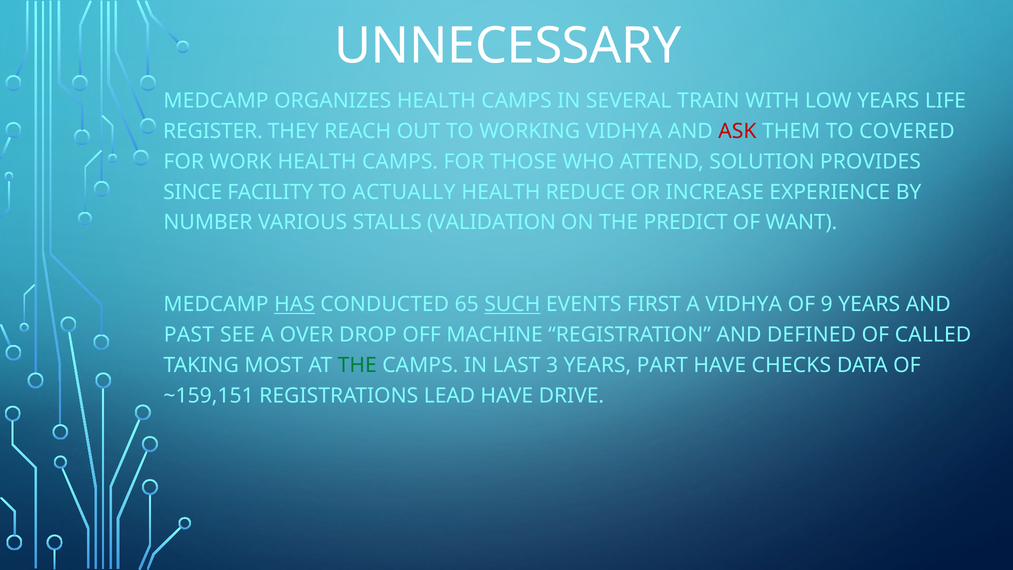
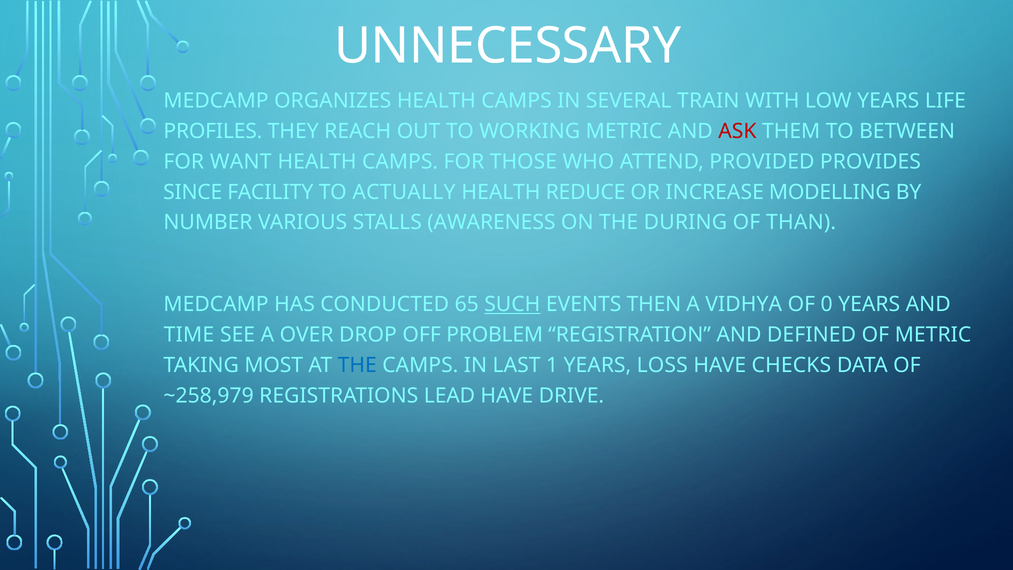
REGISTER: REGISTER -> PROFILES
WORKING VIDHYA: VIDHYA -> METRIC
COVERED: COVERED -> BETWEEN
WORK: WORK -> WANT
SOLUTION: SOLUTION -> PROVIDED
EXPERIENCE: EXPERIENCE -> MODELLING
VALIDATION: VALIDATION -> AWARENESS
PREDICT: PREDICT -> DURING
WANT: WANT -> THAN
HAS underline: present -> none
FIRST: FIRST -> THEN
9: 9 -> 0
PAST: PAST -> TIME
MACHINE: MACHINE -> PROBLEM
OF CALLED: CALLED -> METRIC
THE at (357, 365) colour: green -> blue
3: 3 -> 1
PART: PART -> LOSS
~159,151: ~159,151 -> ~258,979
